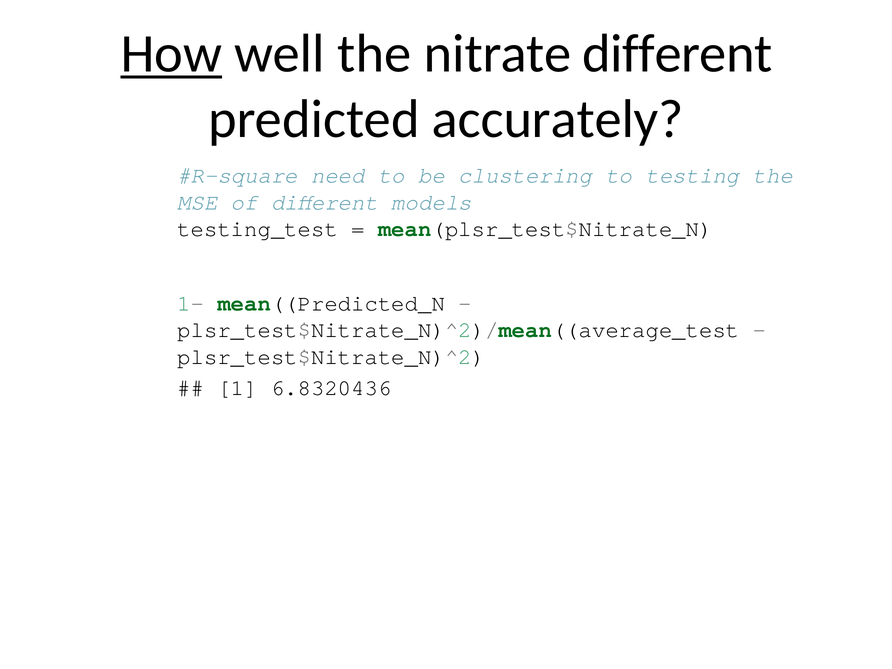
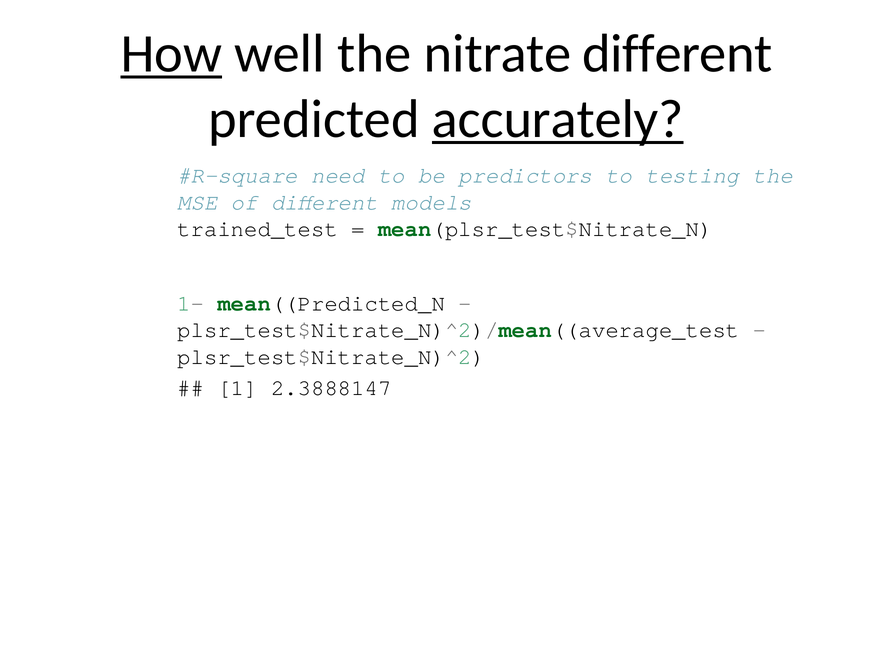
accurately underline: none -> present
clustering: clustering -> predictors
testing_test: testing_test -> trained_test
6.8320436: 6.8320436 -> 2.3888147
